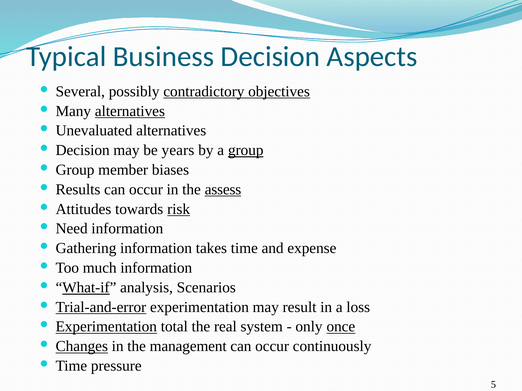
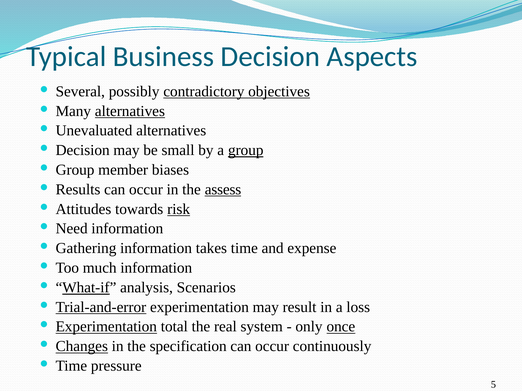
years: years -> small
management: management -> specification
